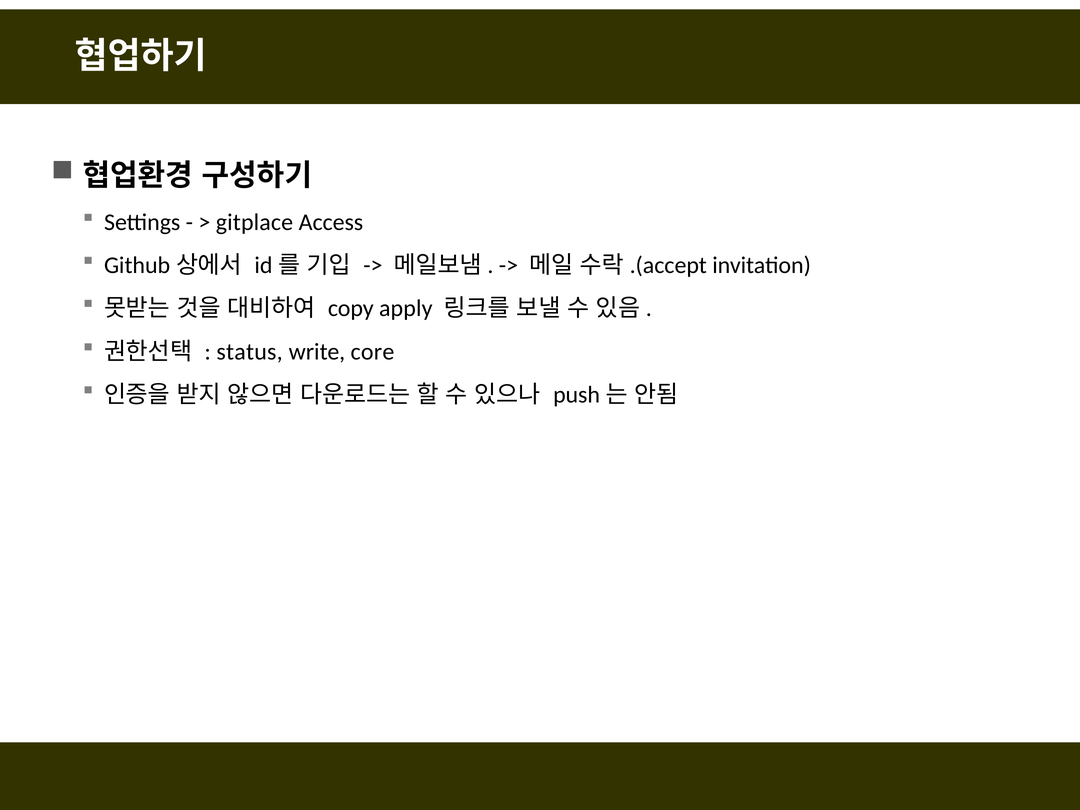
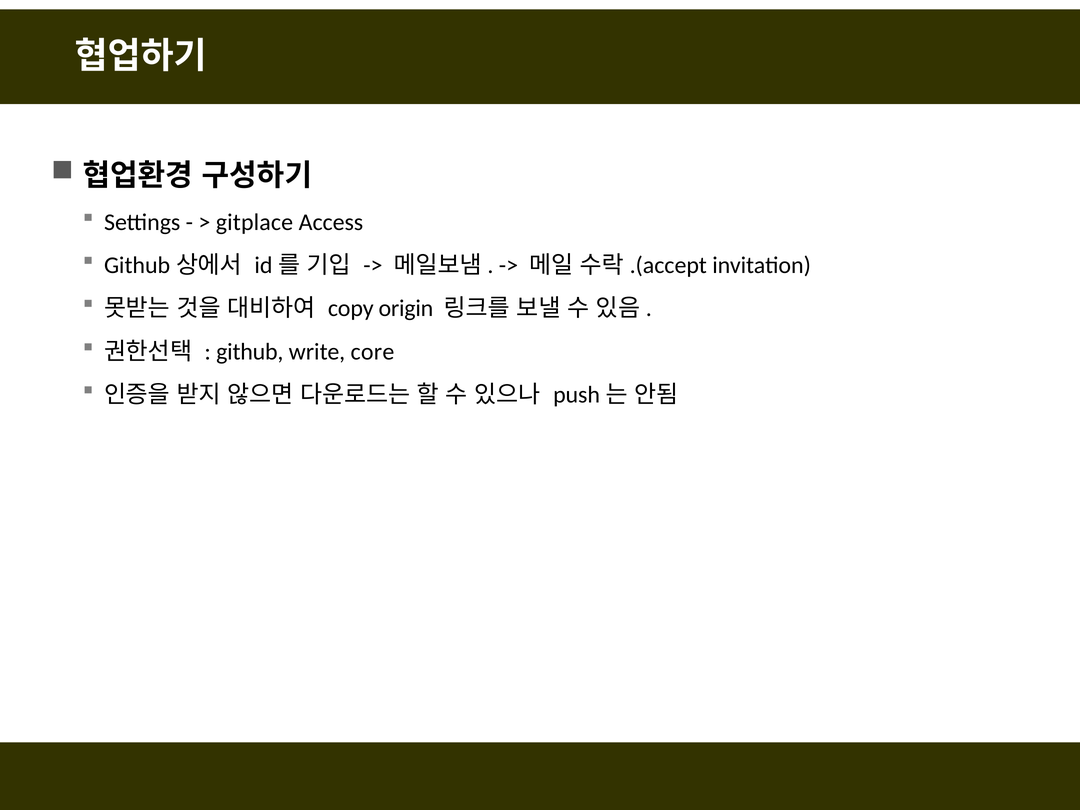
apply: apply -> origin
status: status -> github
